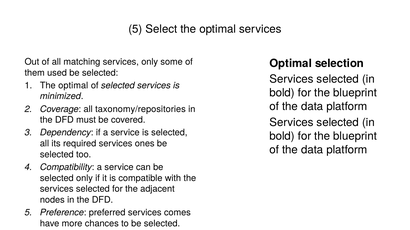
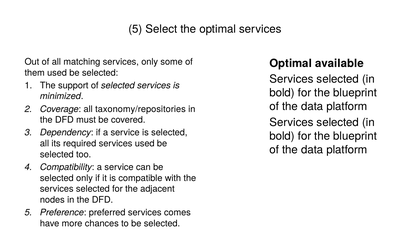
Optimal selection: selection -> available
optimal at (73, 86): optimal -> support
services ones: ones -> used
